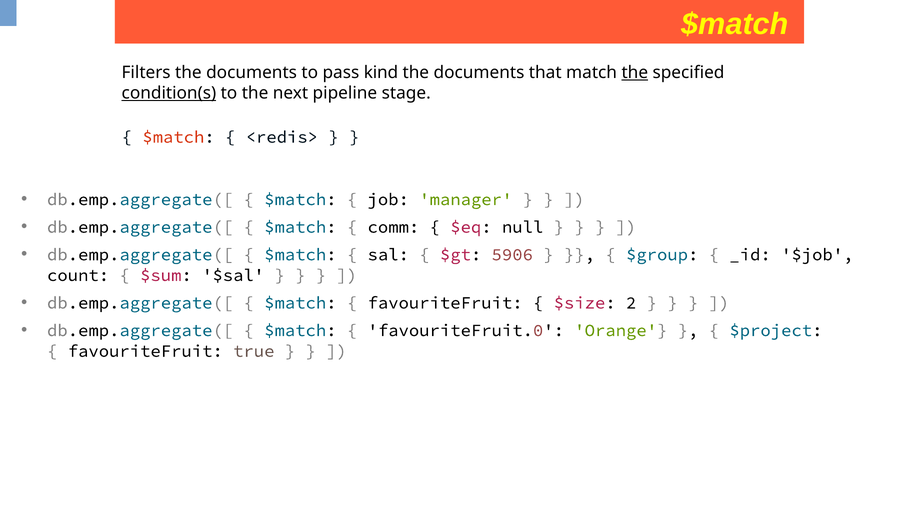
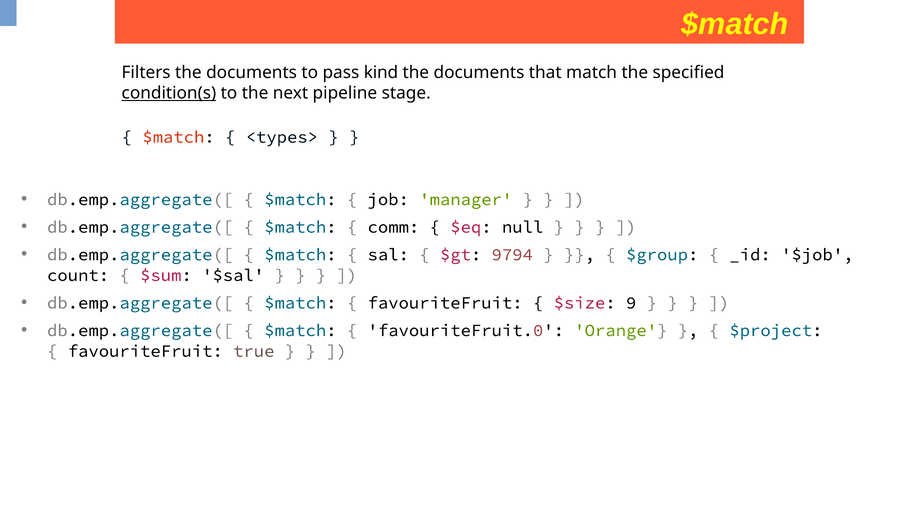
the at (635, 72) underline: present -> none
<redis>: <redis> -> <types>
5906: 5906 -> 9794
2: 2 -> 9
